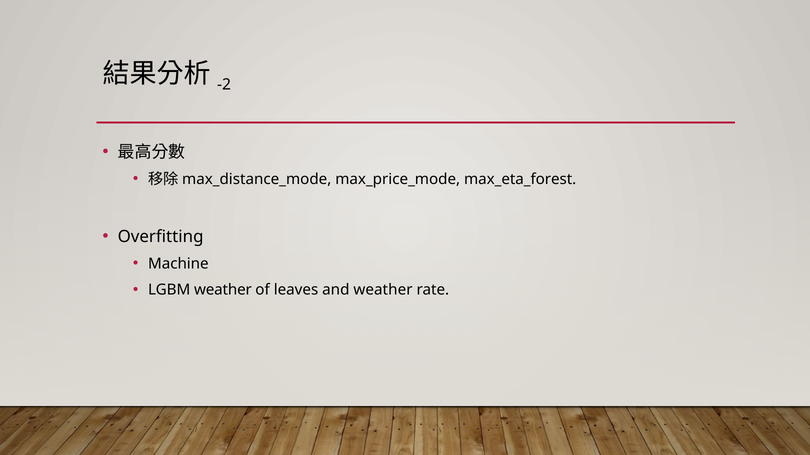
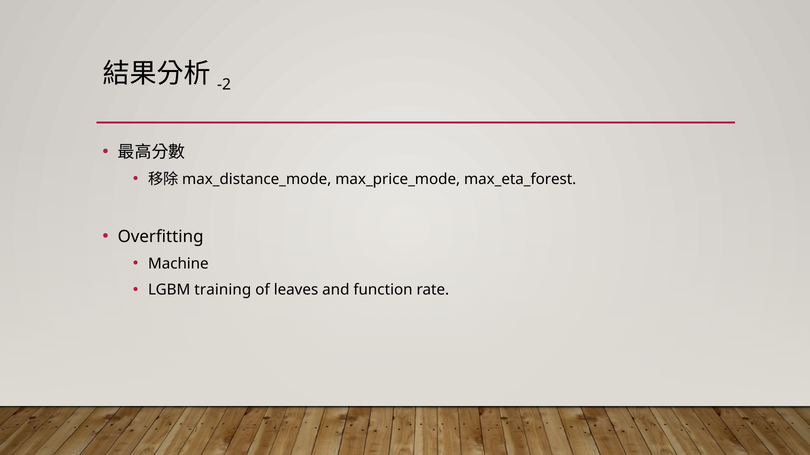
LGBM weather: weather -> training
and weather: weather -> function
